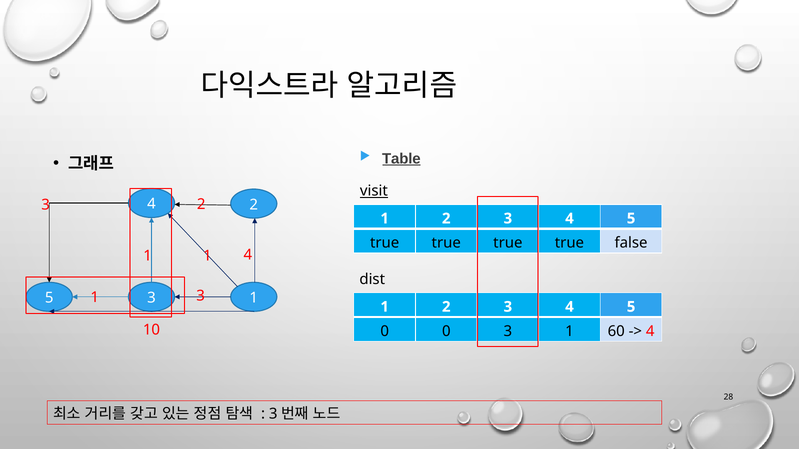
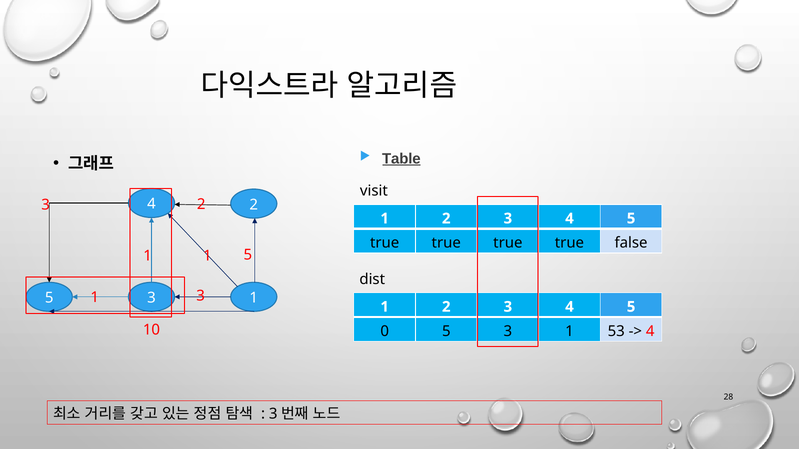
visit underline: present -> none
1 4: 4 -> 5
0 0: 0 -> 5
60: 60 -> 53
